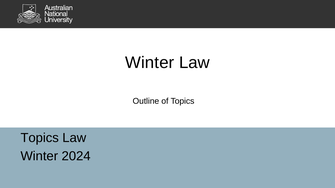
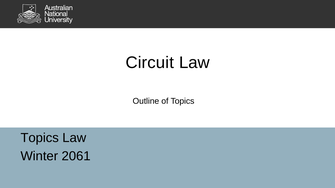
Winter at (150, 63): Winter -> Circuit
2024: 2024 -> 2061
